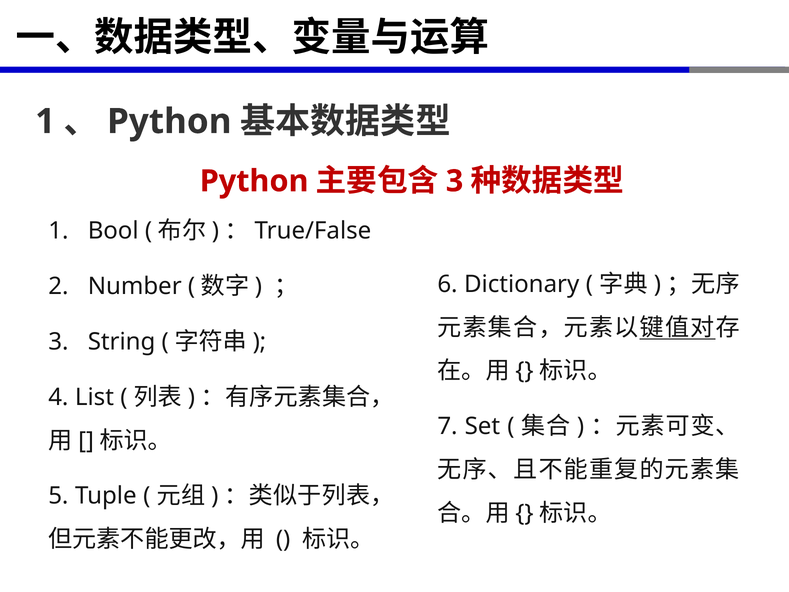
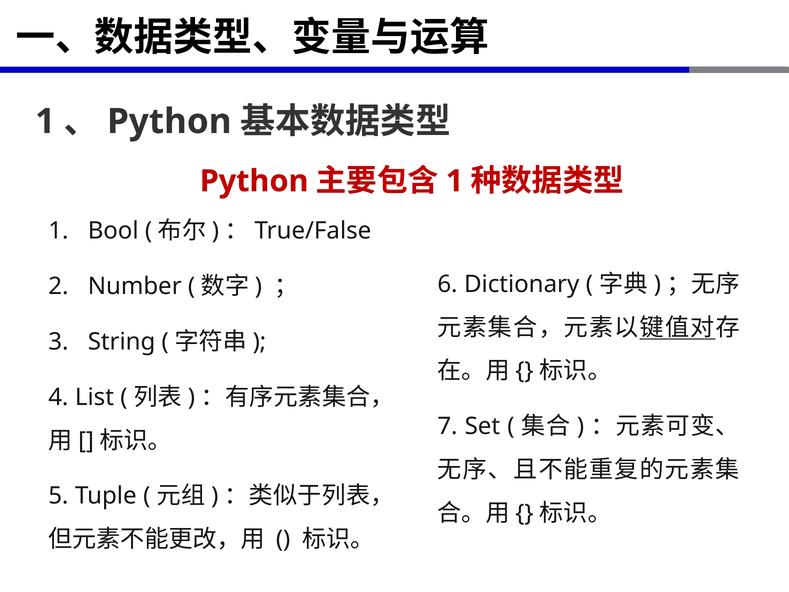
3 at (455, 181): 3 -> 1
